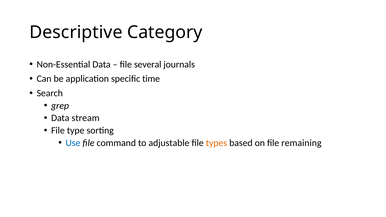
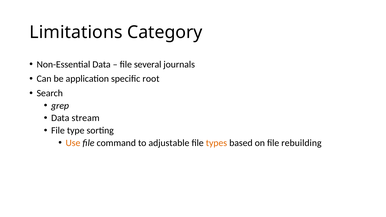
Descriptive: Descriptive -> Limitations
time: time -> root
Use colour: blue -> orange
remaining: remaining -> rebuilding
